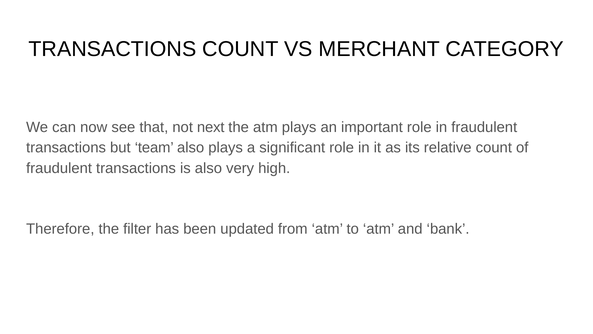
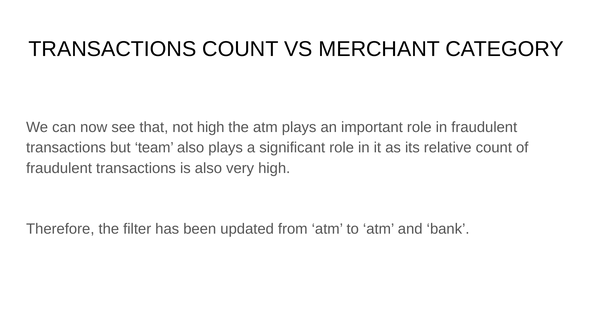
not next: next -> high
